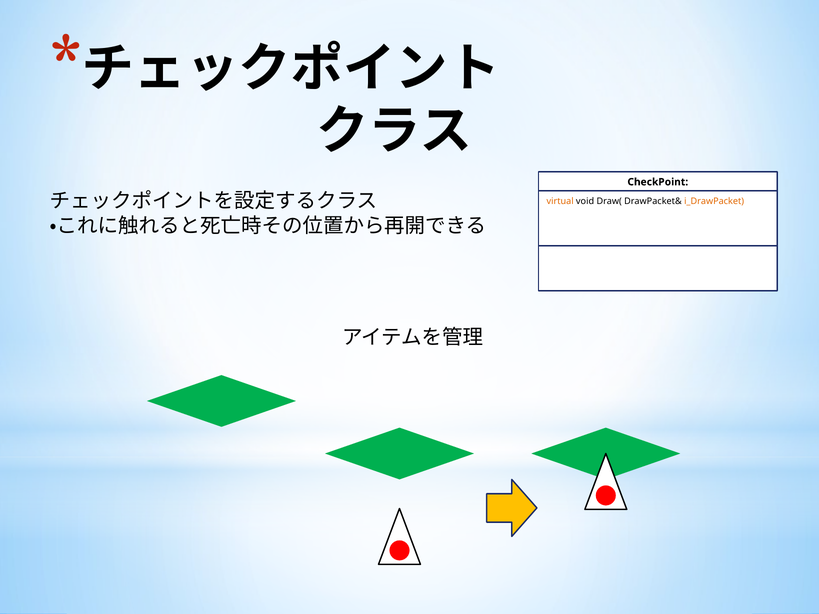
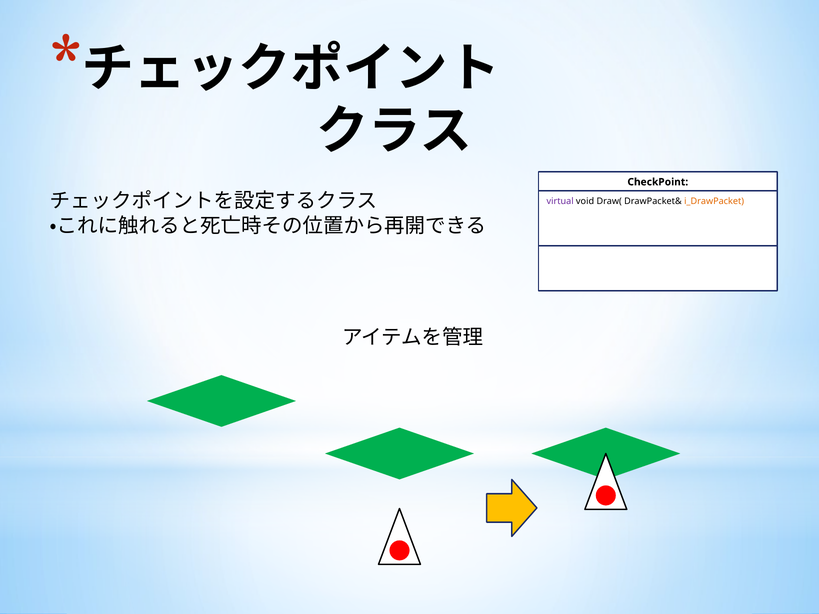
virtual colour: orange -> purple
